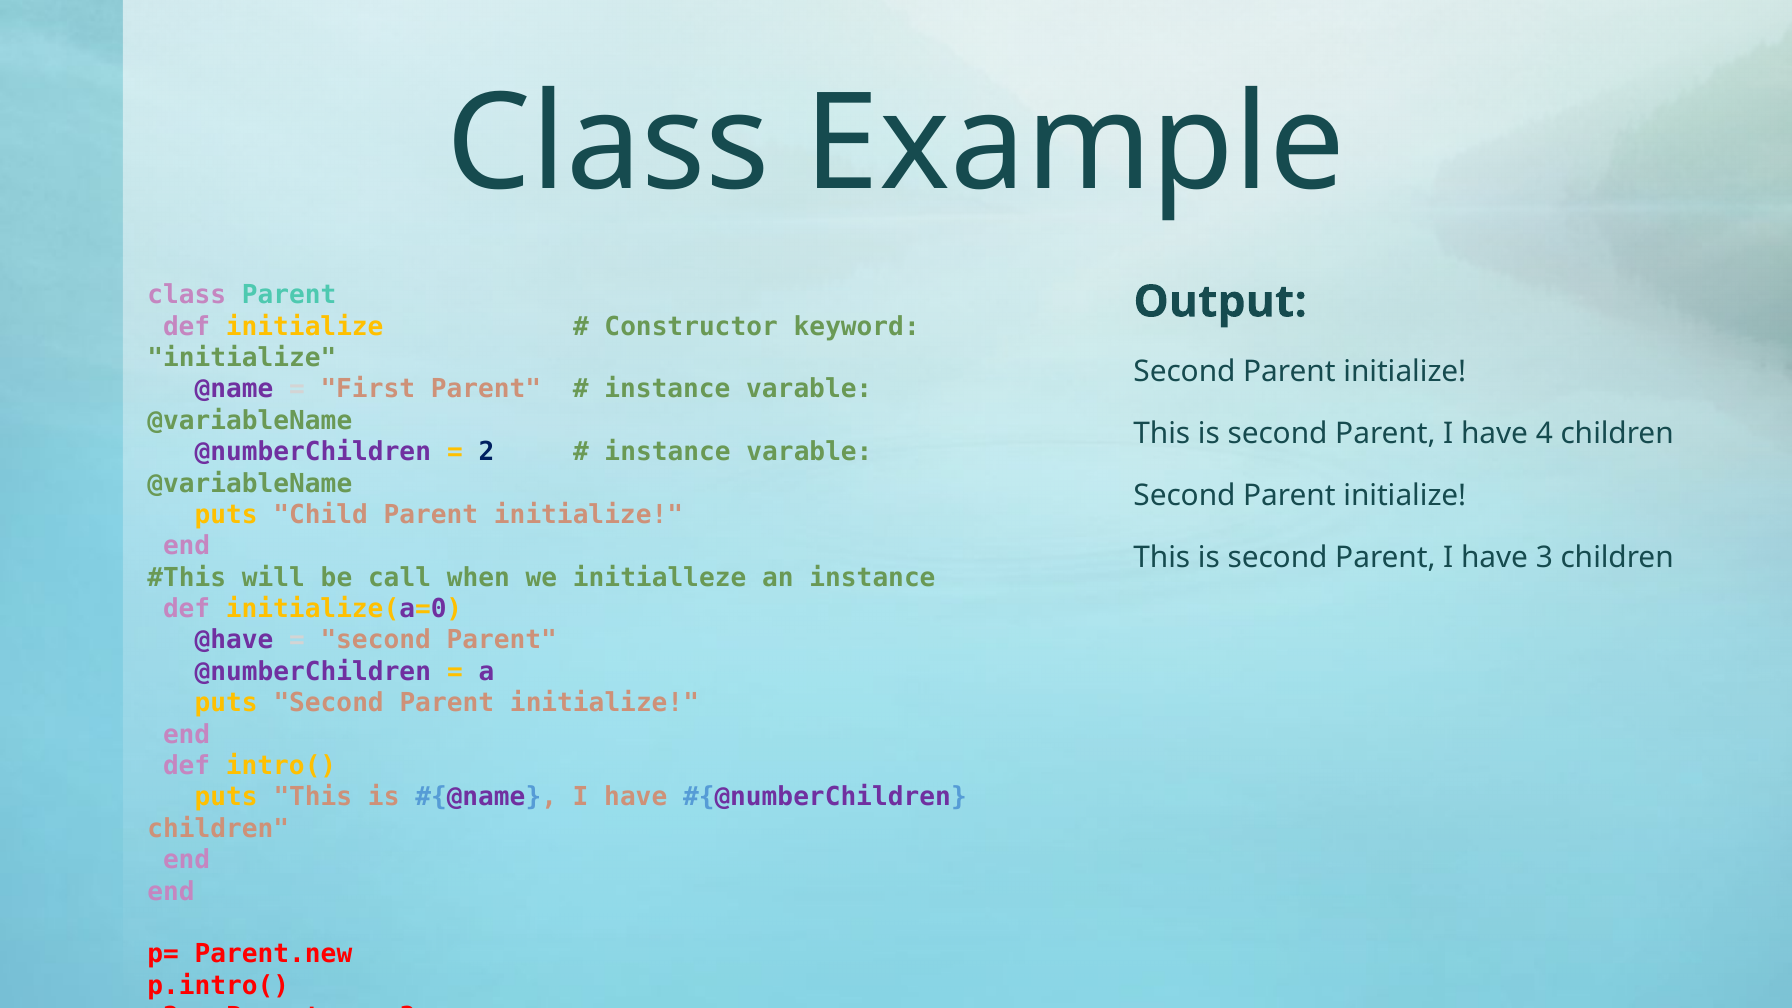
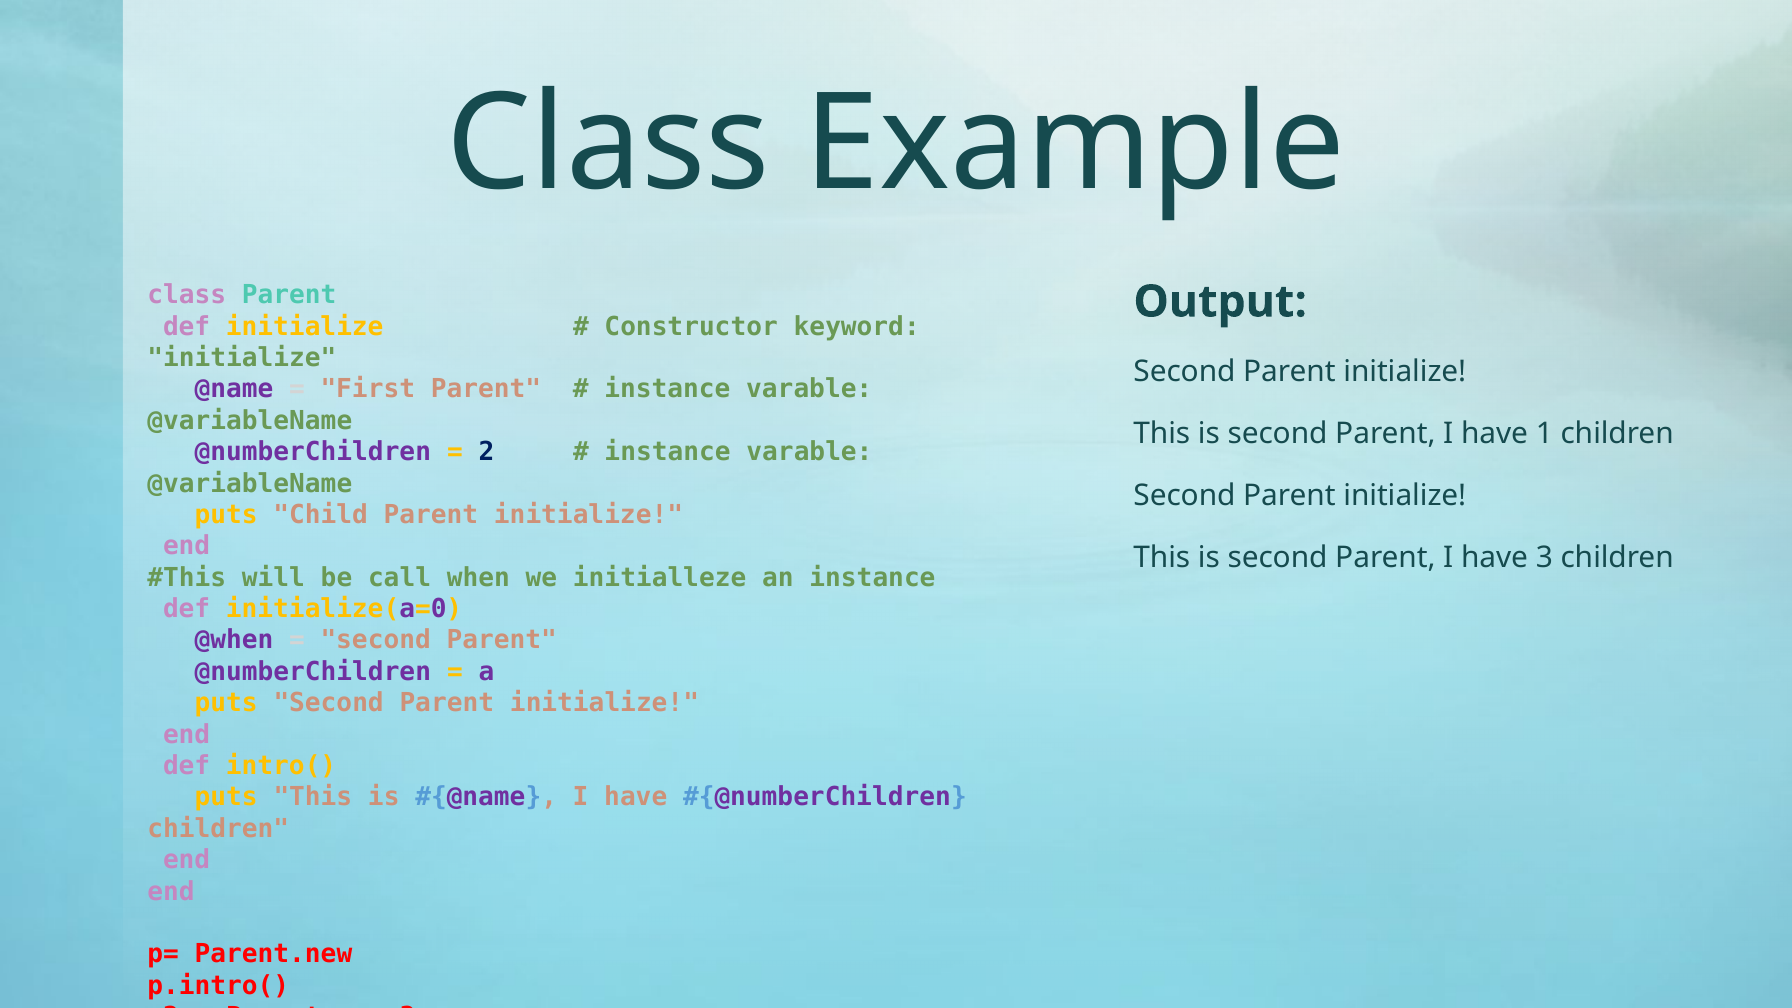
4: 4 -> 1
@have: @have -> @when
